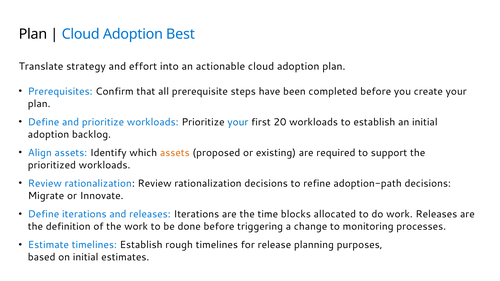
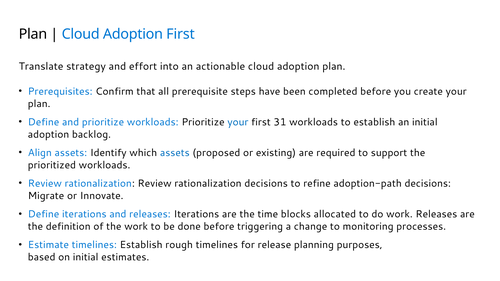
Adoption Best: Best -> First
20: 20 -> 31
assets at (175, 153) colour: orange -> blue
